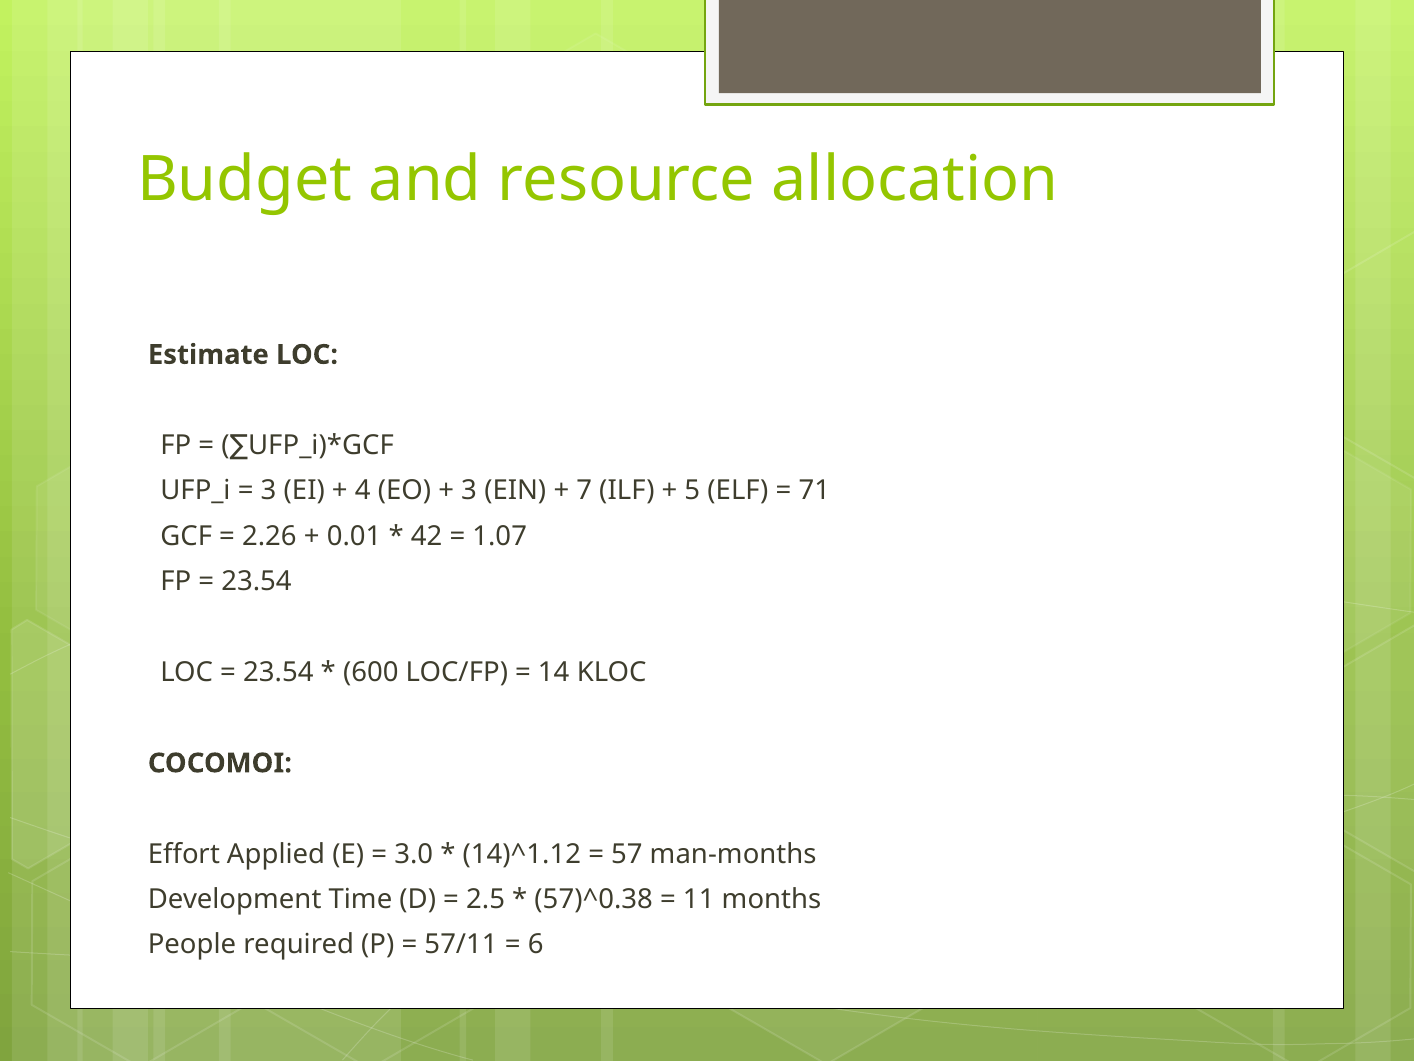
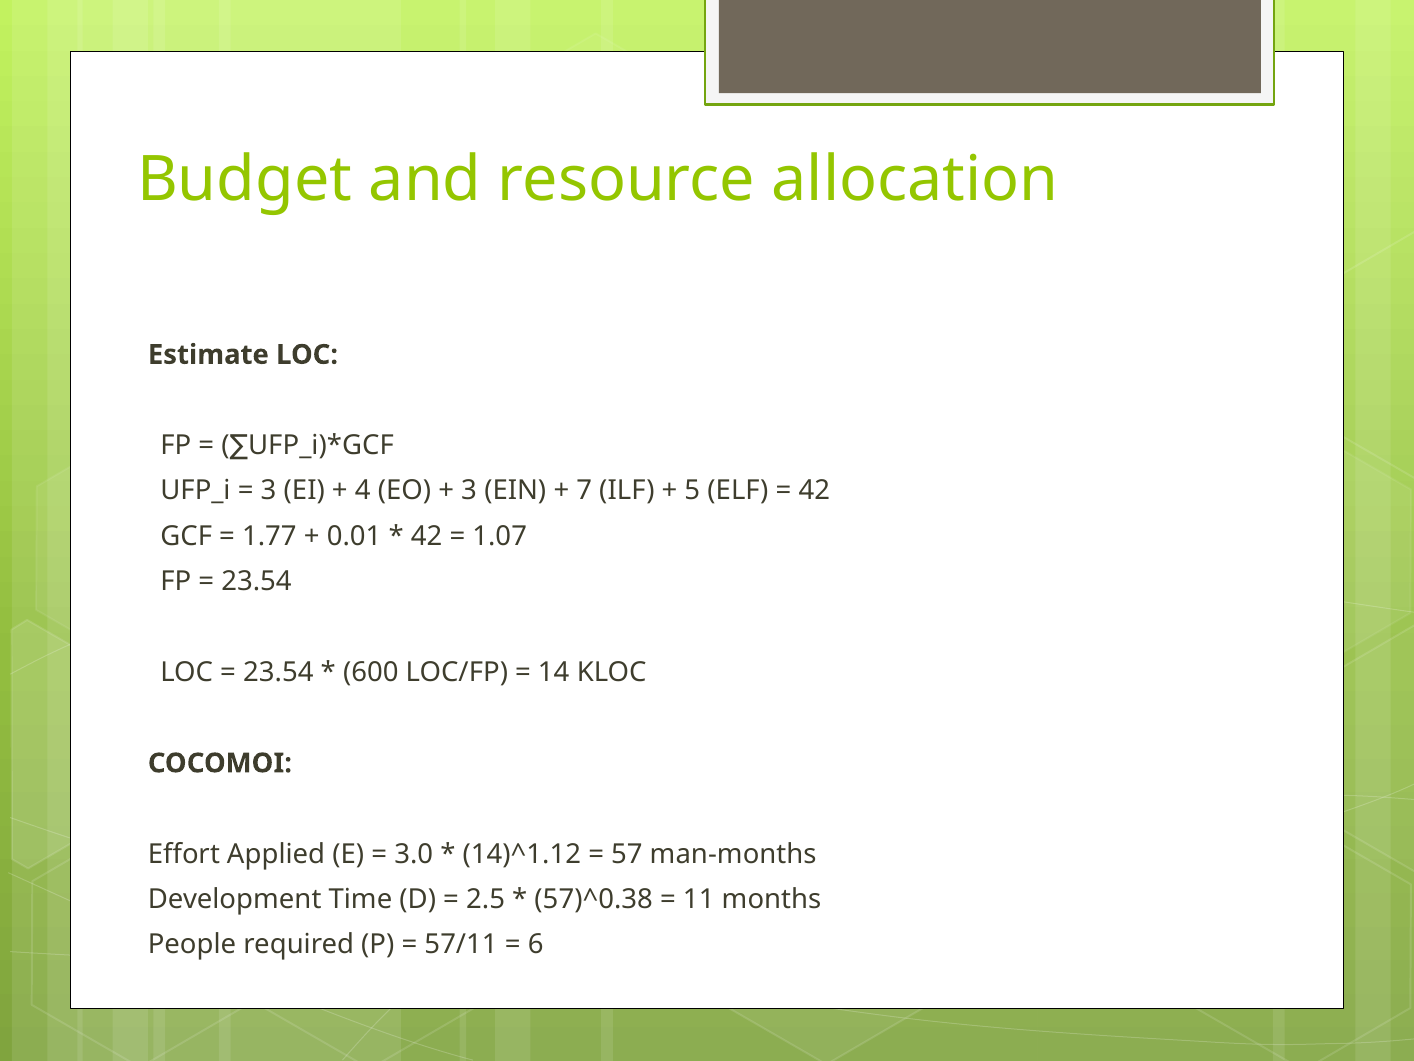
71 at (814, 491): 71 -> 42
2.26: 2.26 -> 1.77
